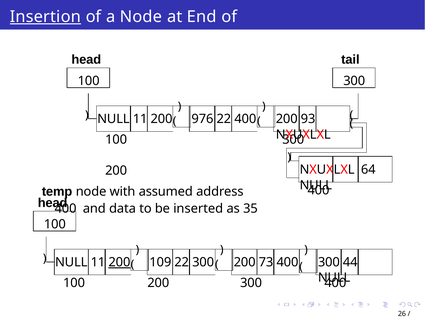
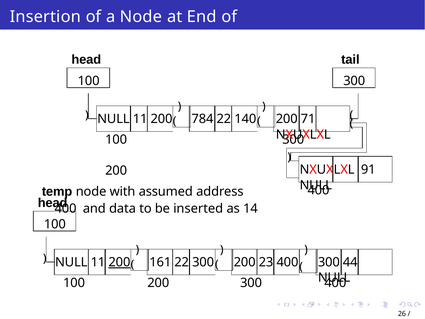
Insertion underline: present -> none
93: 93 -> 71
976: 976 -> 784
22 400: 400 -> 140
64: 64 -> 91
35: 35 -> 14
73: 73 -> 23
109: 109 -> 161
